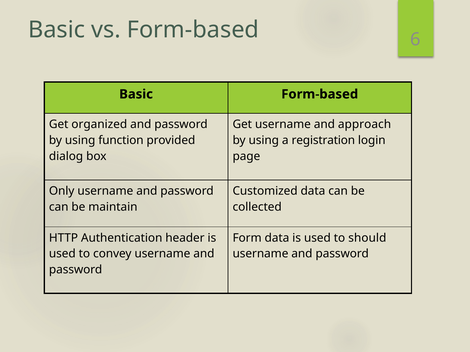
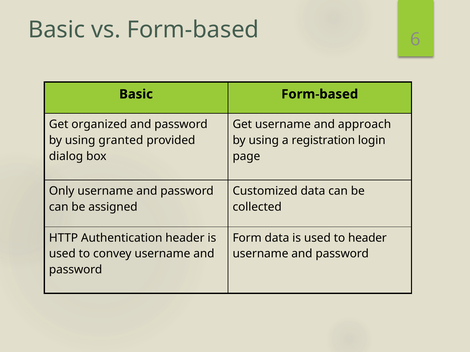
function: function -> granted
maintain: maintain -> assigned
to should: should -> header
